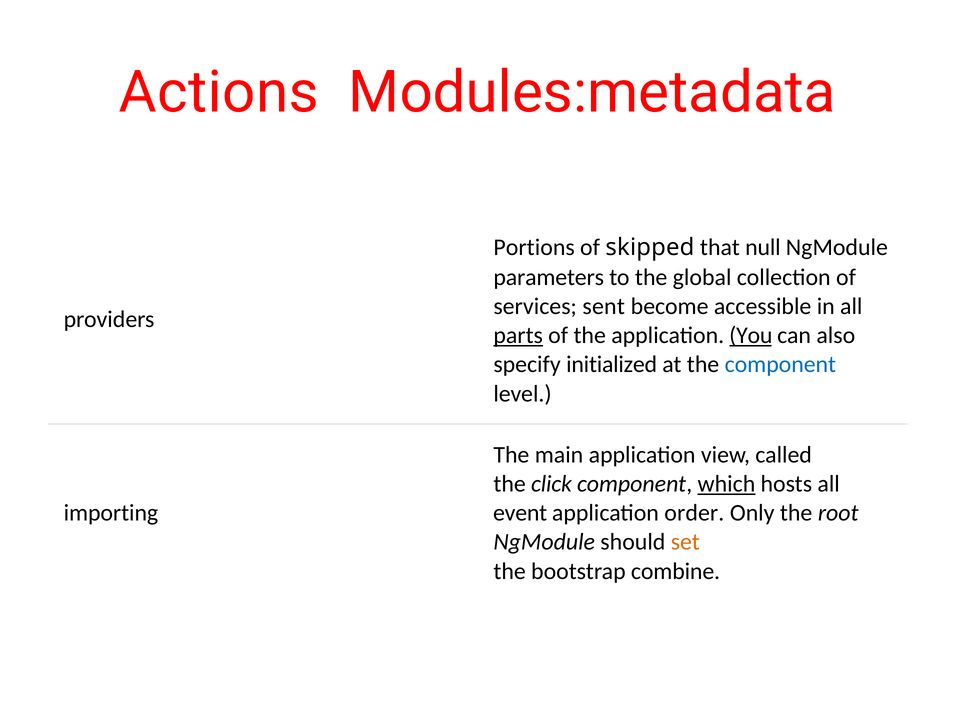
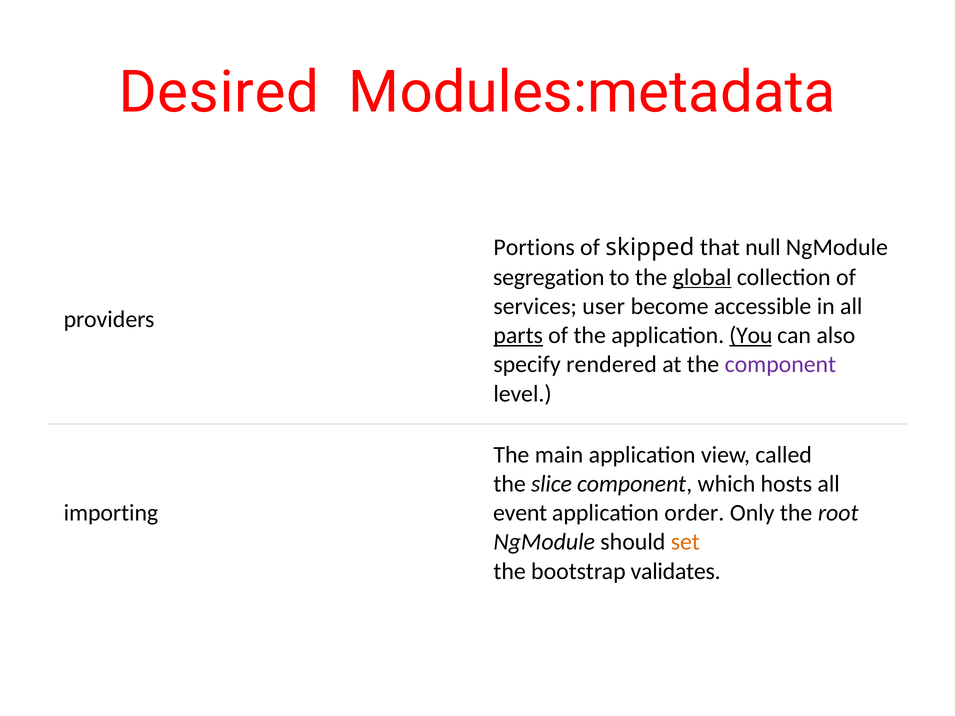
Actions: Actions -> Desired
parameters: parameters -> segregation
global underline: none -> present
sent: sent -> user
initialized: initialized -> rendered
component at (780, 365) colour: blue -> purple
click: click -> slice
which underline: present -> none
combine: combine -> validates
